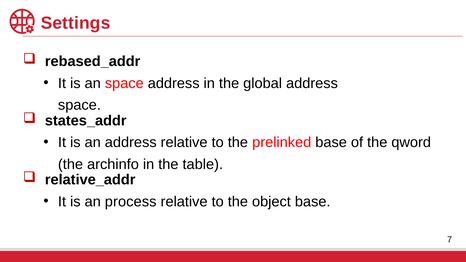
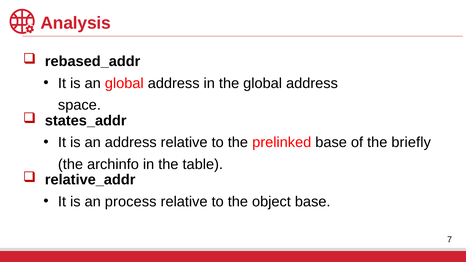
Settings: Settings -> Analysis
an space: space -> global
qword: qword -> briefly
